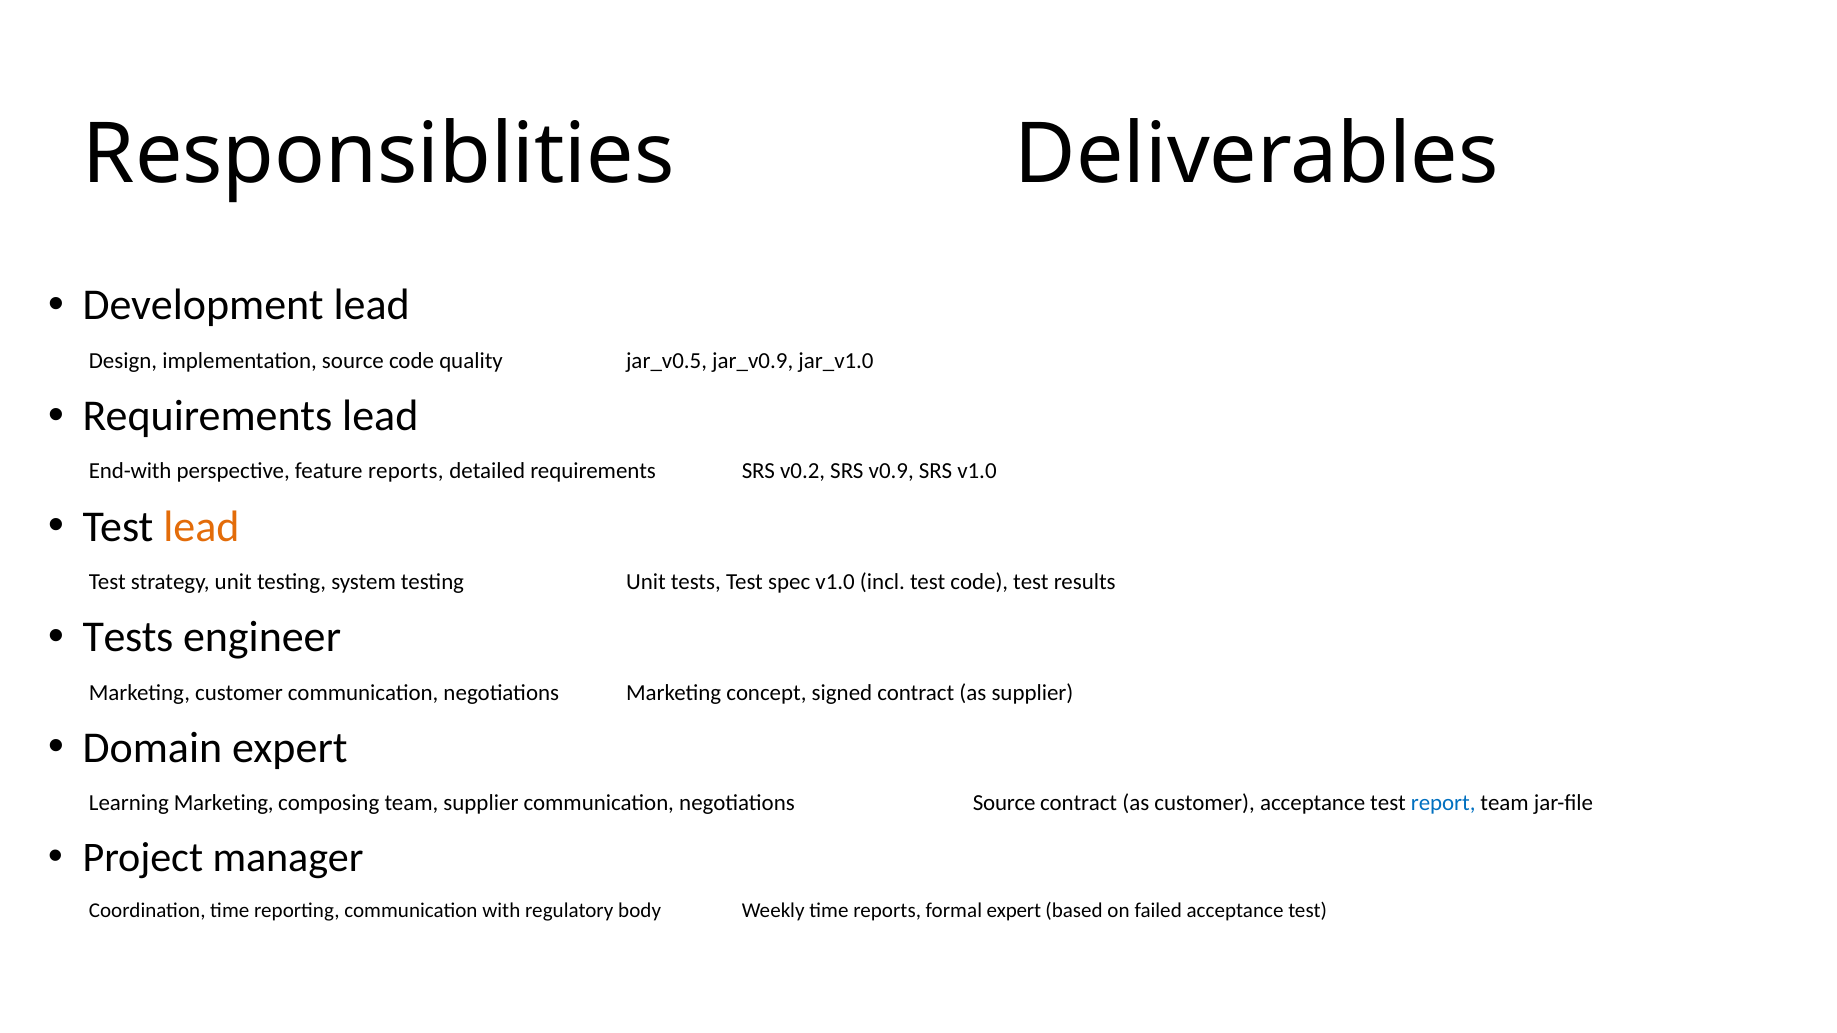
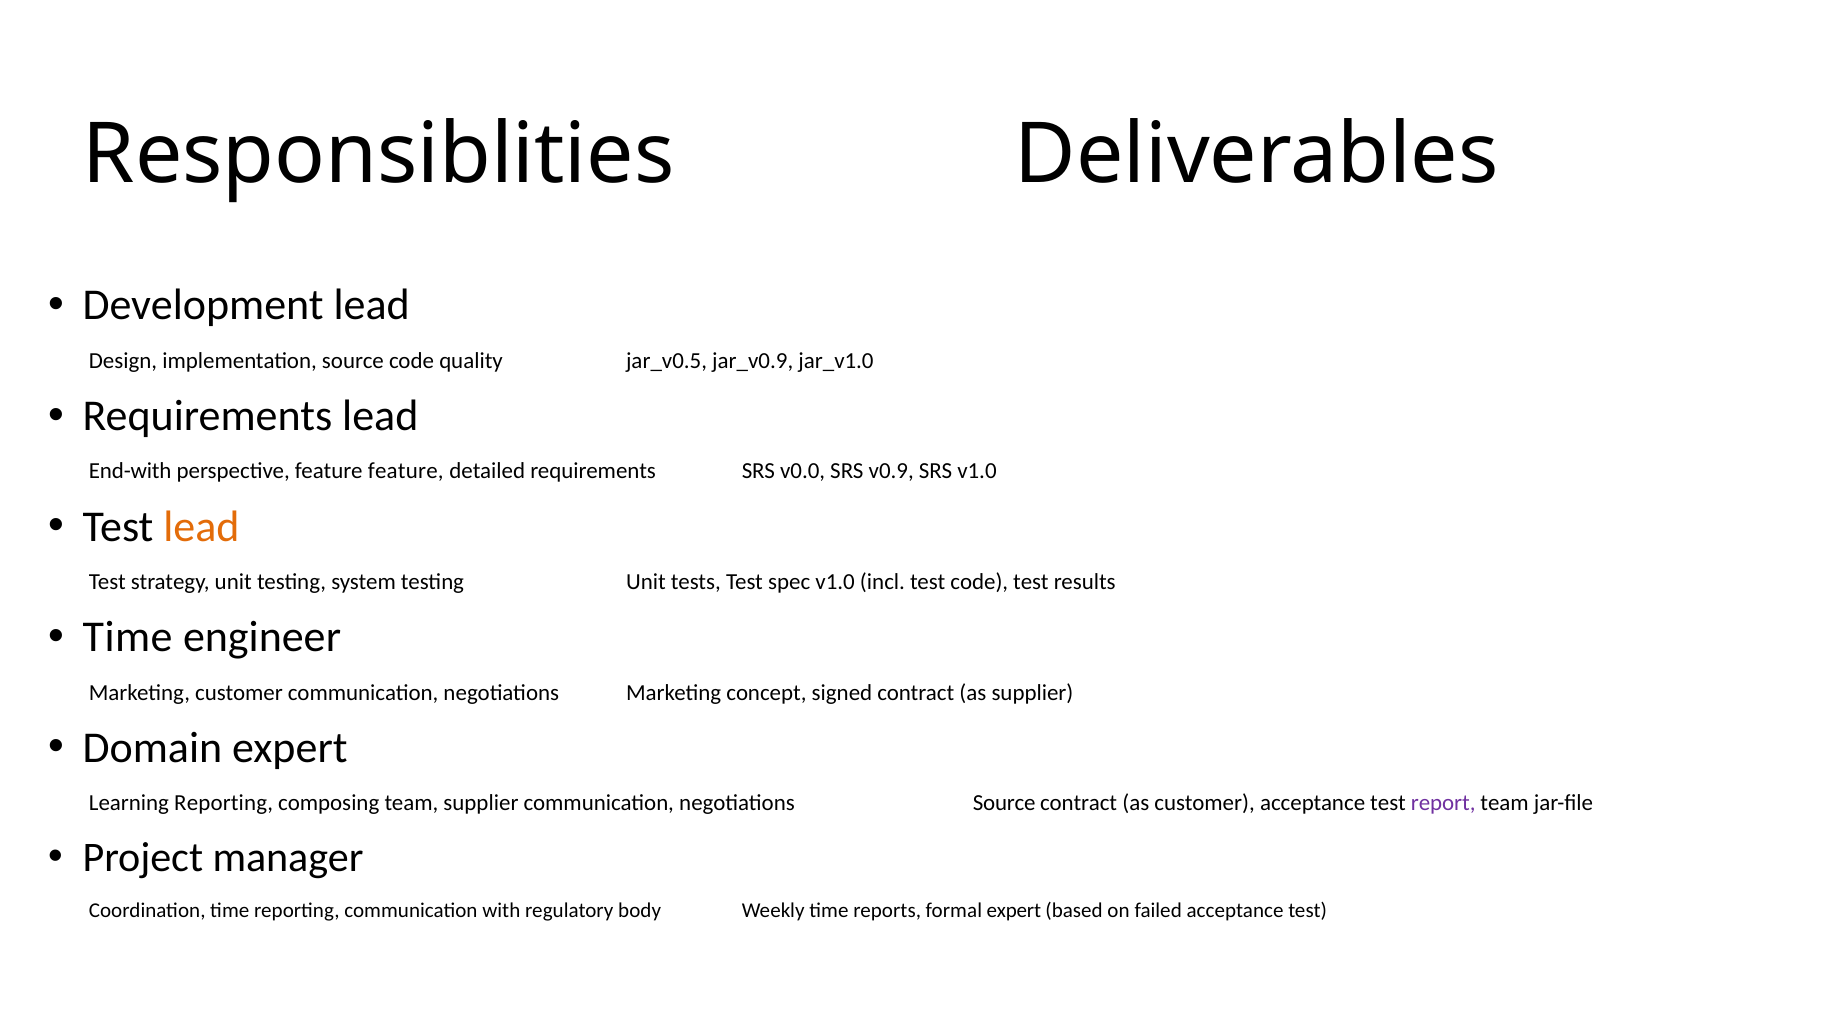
feature reports: reports -> feature
v0.2: v0.2 -> v0.0
Tests at (128, 637): Tests -> Time
Learning Marketing: Marketing -> Reporting
report colour: blue -> purple
